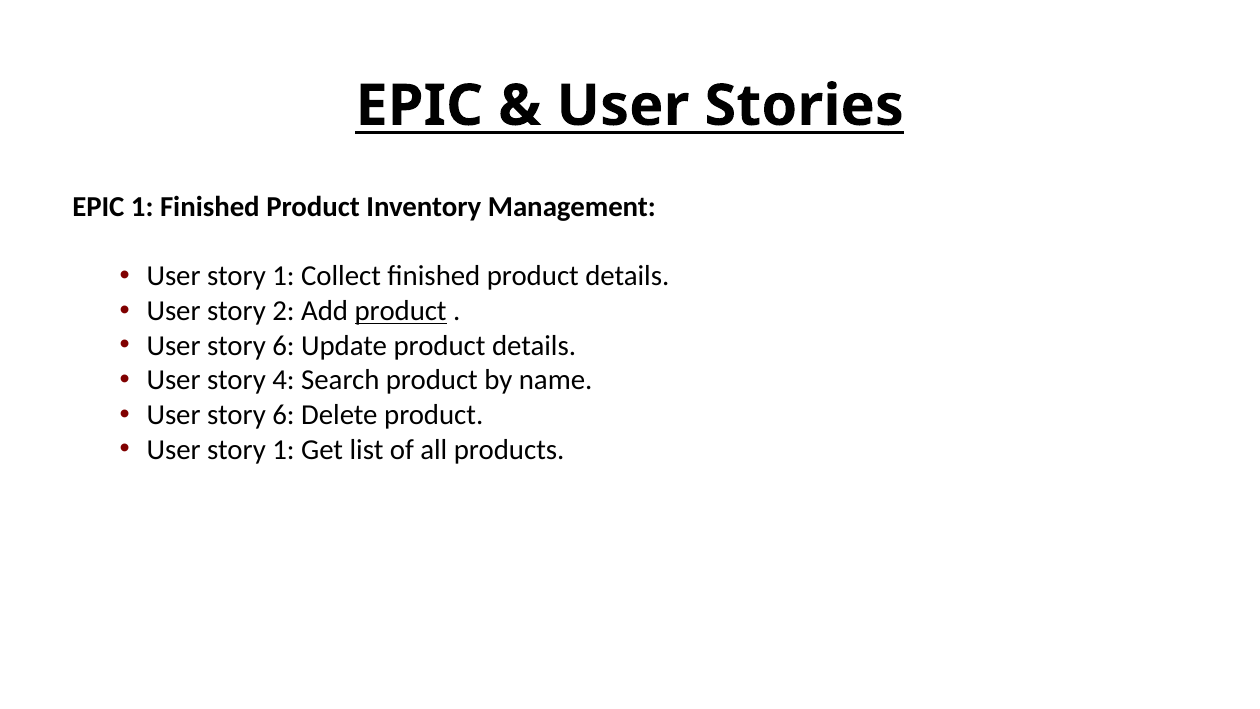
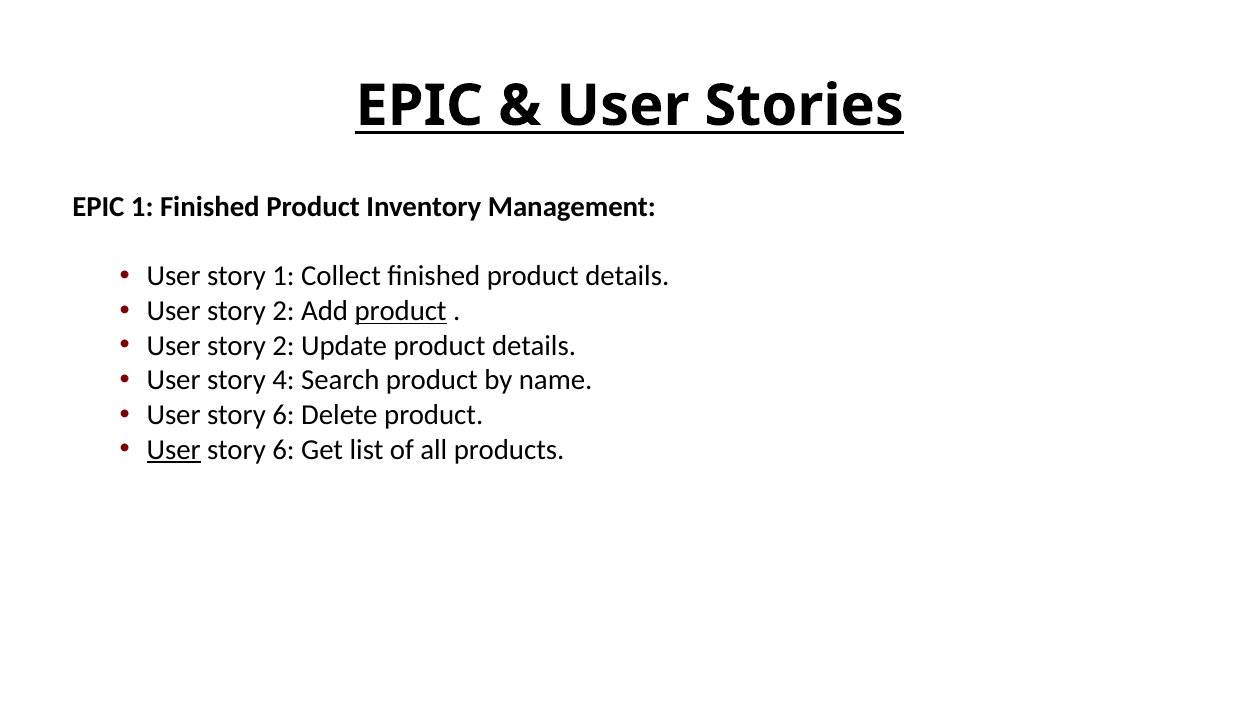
6 at (283, 346): 6 -> 2
User at (174, 450) underline: none -> present
1 at (283, 450): 1 -> 6
